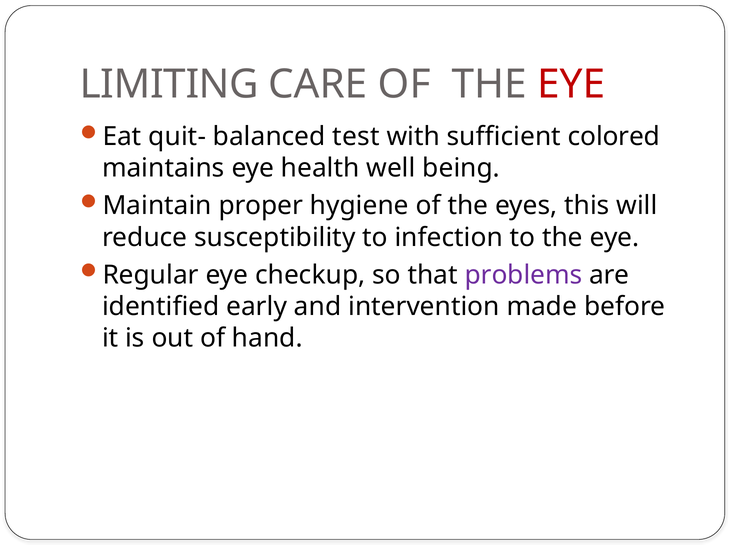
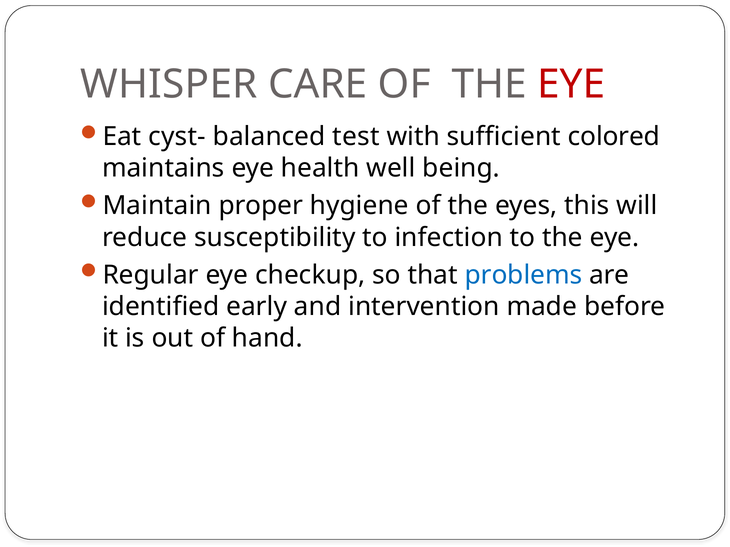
LIMITING: LIMITING -> WHISPER
quit-: quit- -> cyst-
problems colour: purple -> blue
